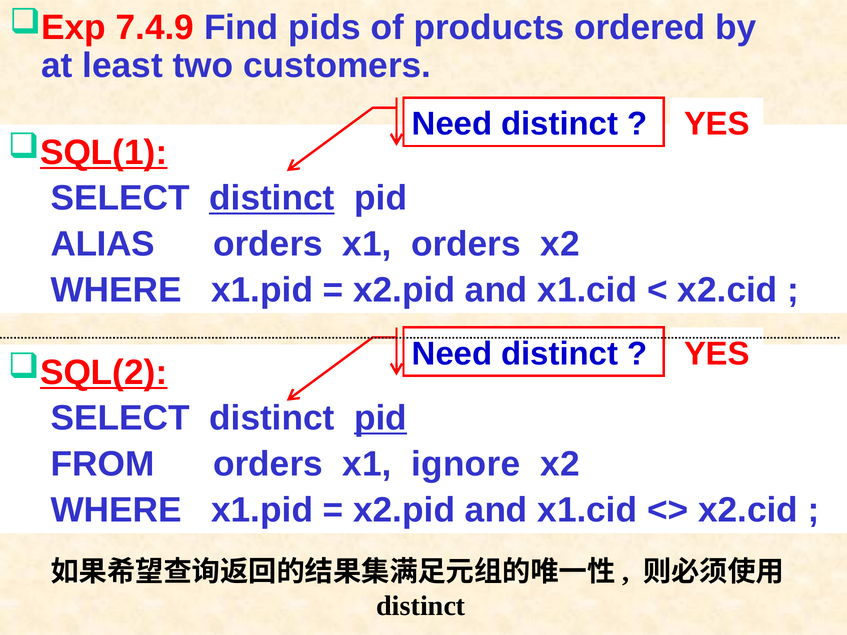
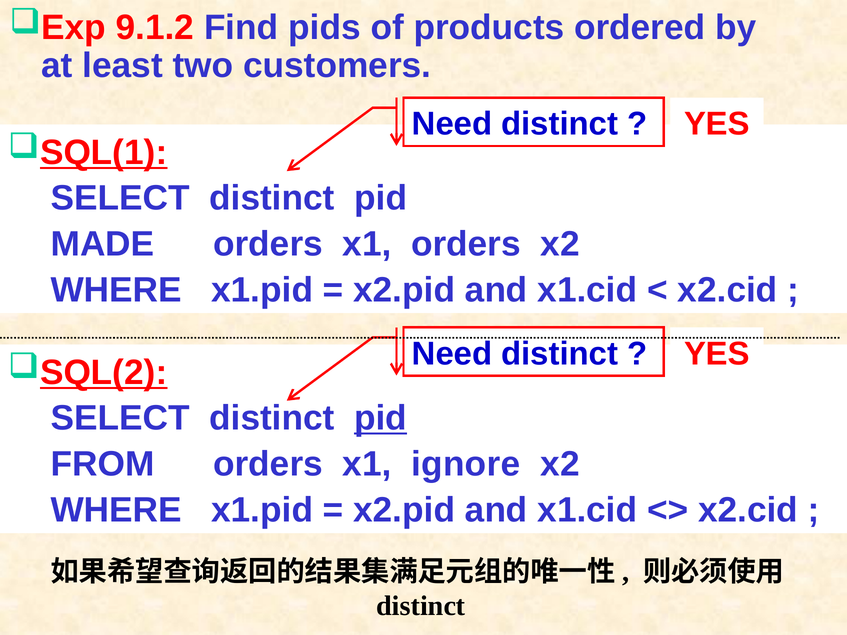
7.4.9: 7.4.9 -> 9.1.2
distinct at (272, 198) underline: present -> none
ALIAS: ALIAS -> MADE
